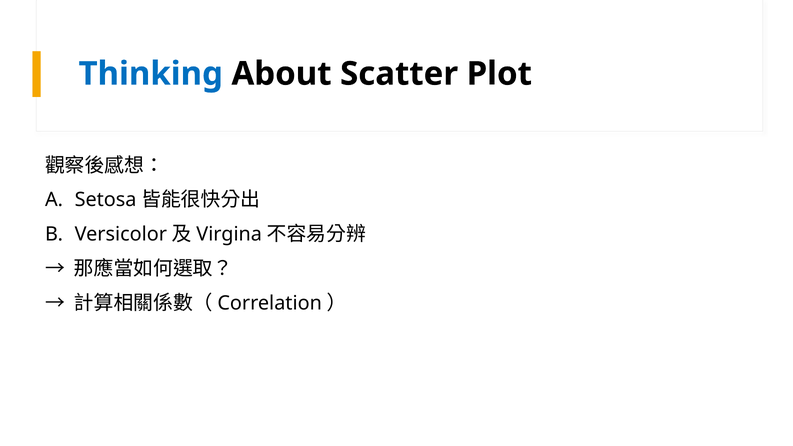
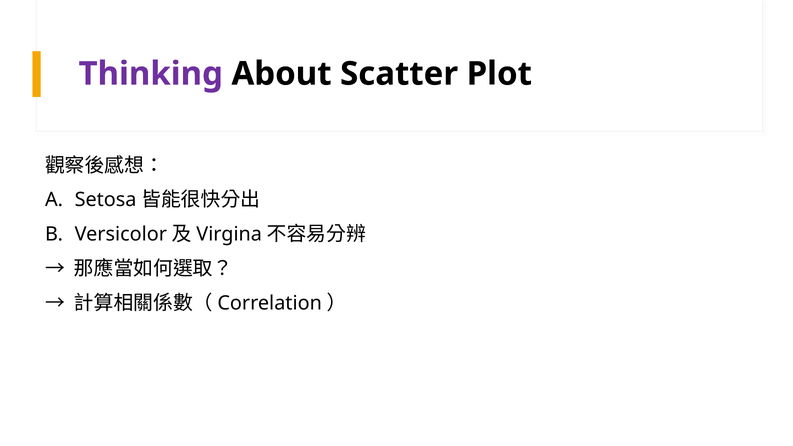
Thinking colour: blue -> purple
